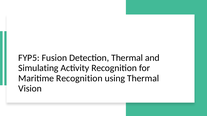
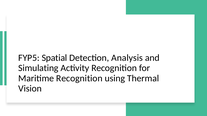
Fusion: Fusion -> Spatial
Detection Thermal: Thermal -> Analysis
